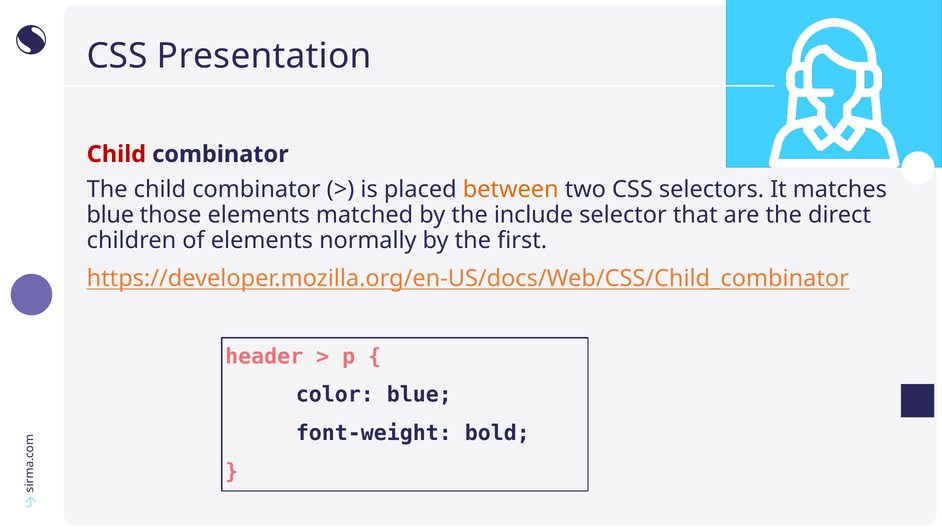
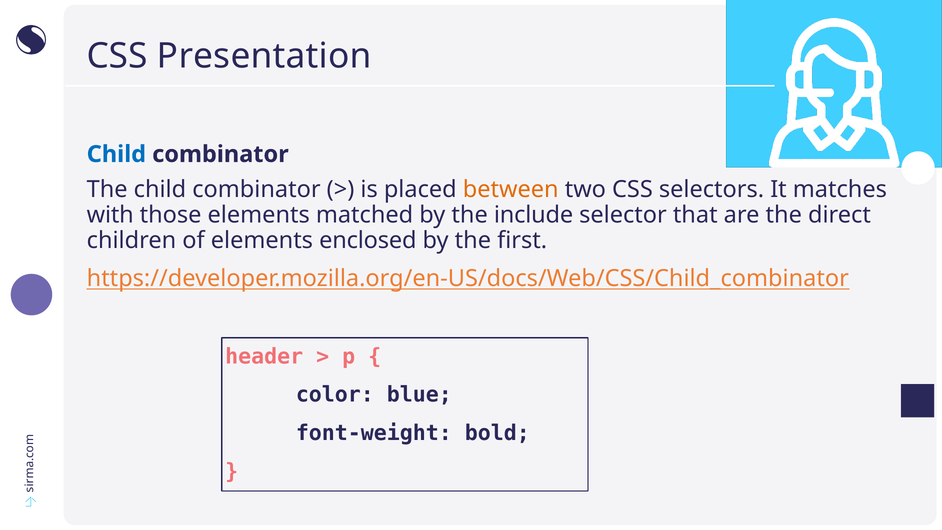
Child at (116, 154) colour: red -> blue
blue at (110, 215): blue -> with
normally: normally -> enclosed
